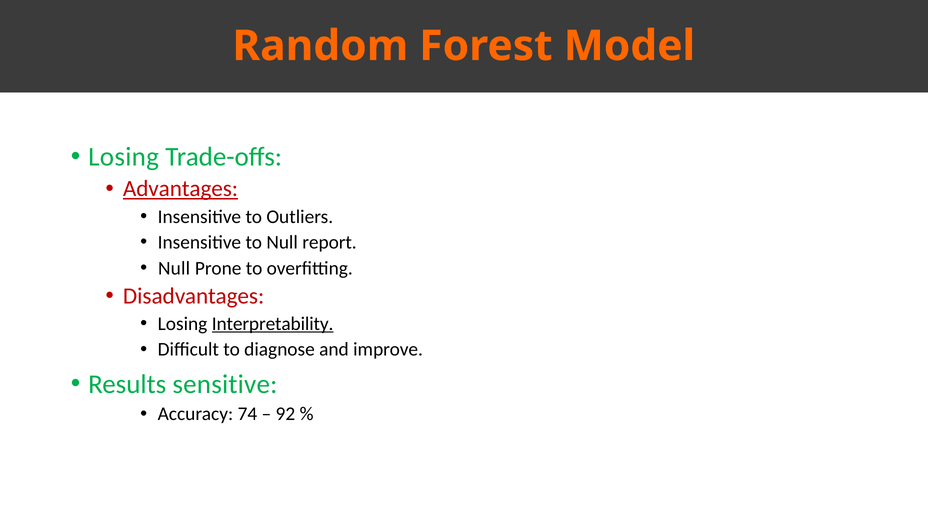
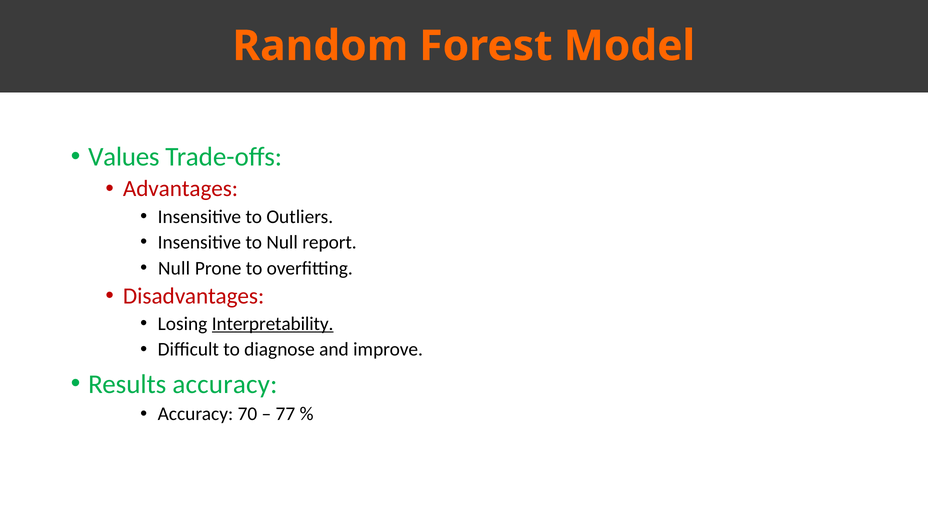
Losing at (124, 157): Losing -> Values
Advantages underline: present -> none
Results sensitive: sensitive -> accuracy
74: 74 -> 70
92: 92 -> 77
